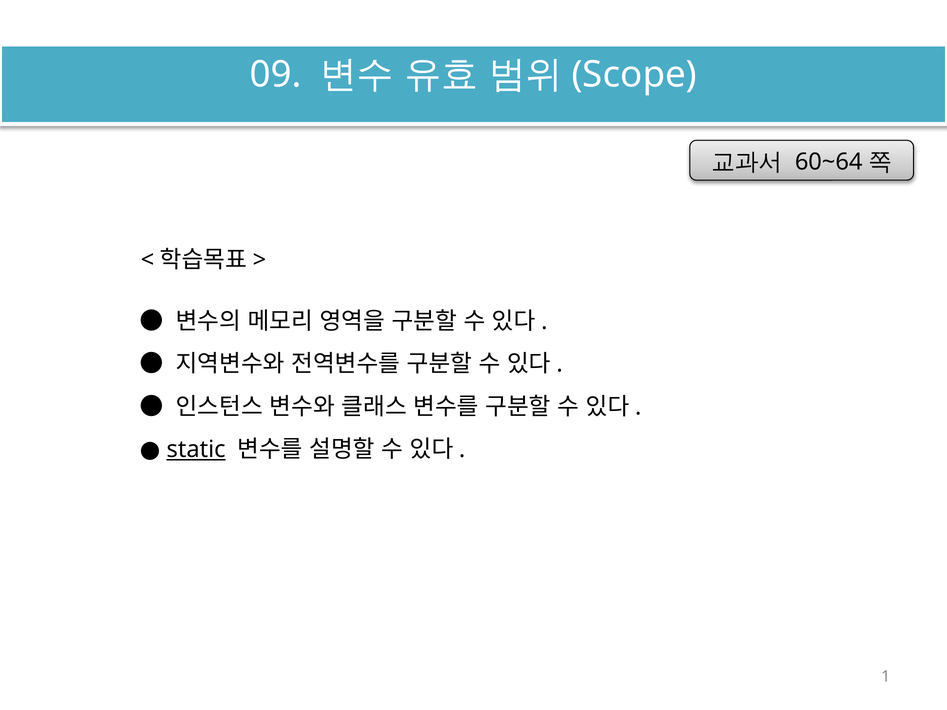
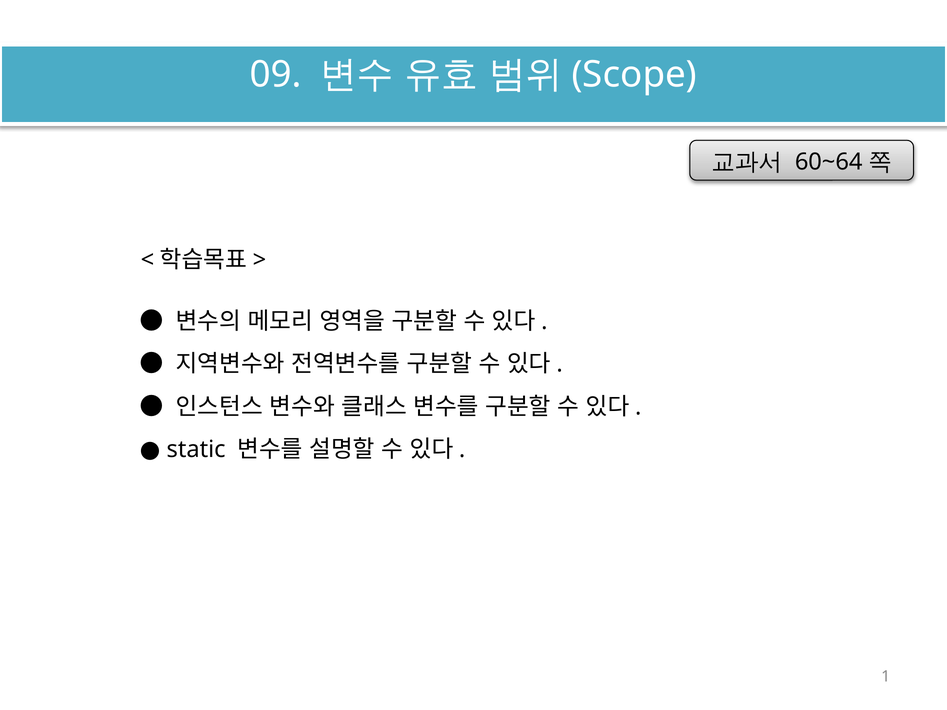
static underline: present -> none
